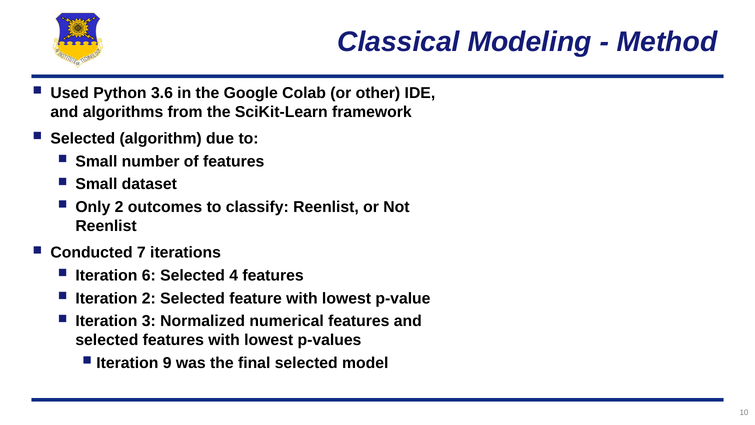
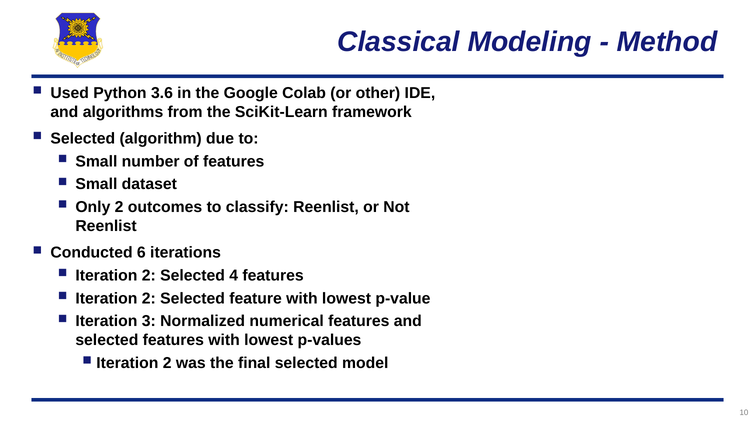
7: 7 -> 6
6 at (149, 275): 6 -> 2
9 at (167, 363): 9 -> 2
